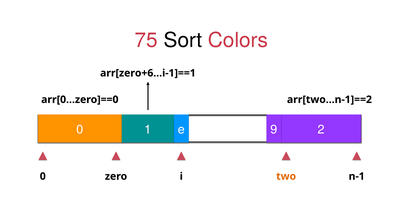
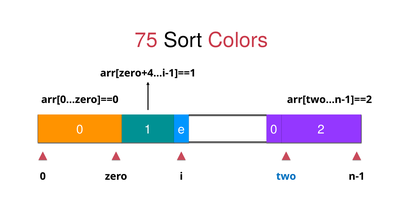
arr[zero+6…i-1]==1: arr[zero+6…i-1]==1 -> arr[zero+4…i-1]==1
1 9: 9 -> 0
two colour: orange -> blue
